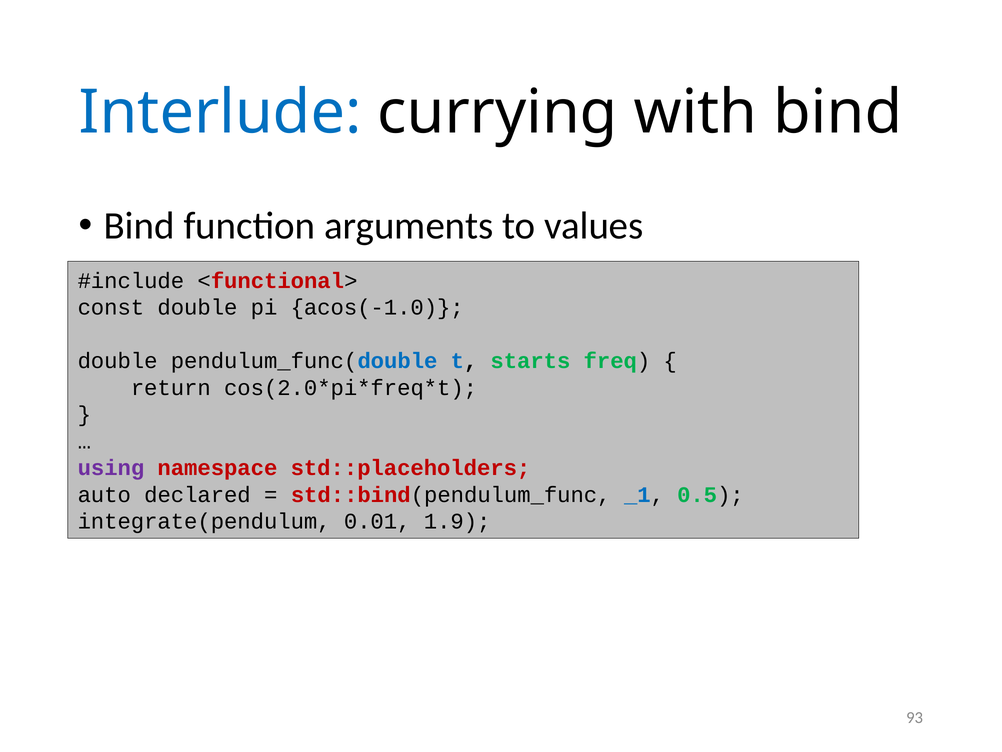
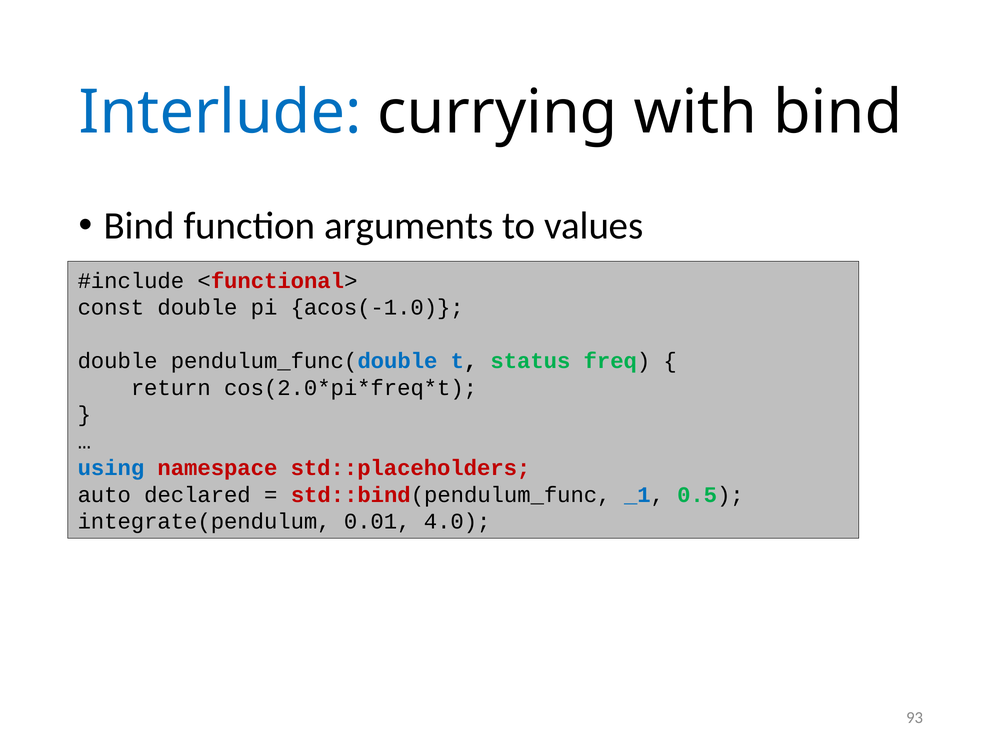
starts: starts -> status
using colour: purple -> blue
1.9: 1.9 -> 4.0
